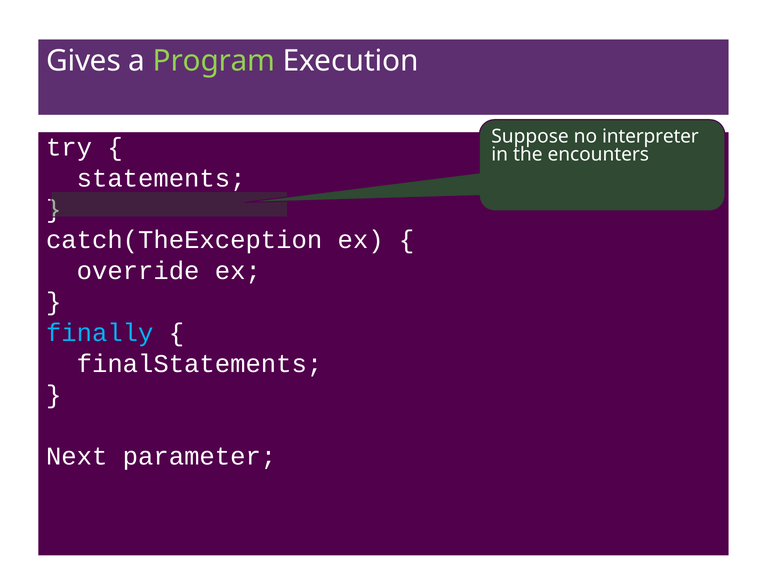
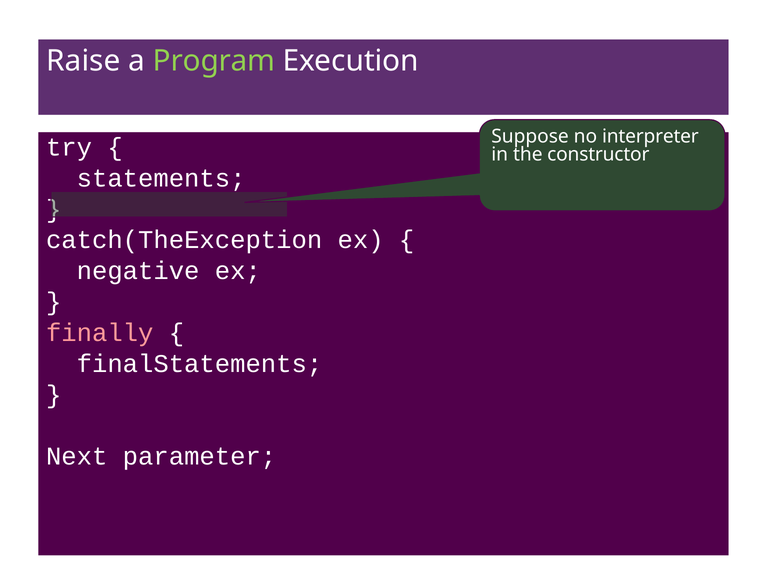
Gives: Gives -> Raise
encounters: encounters -> constructor
override: override -> negative
finally colour: light blue -> pink
